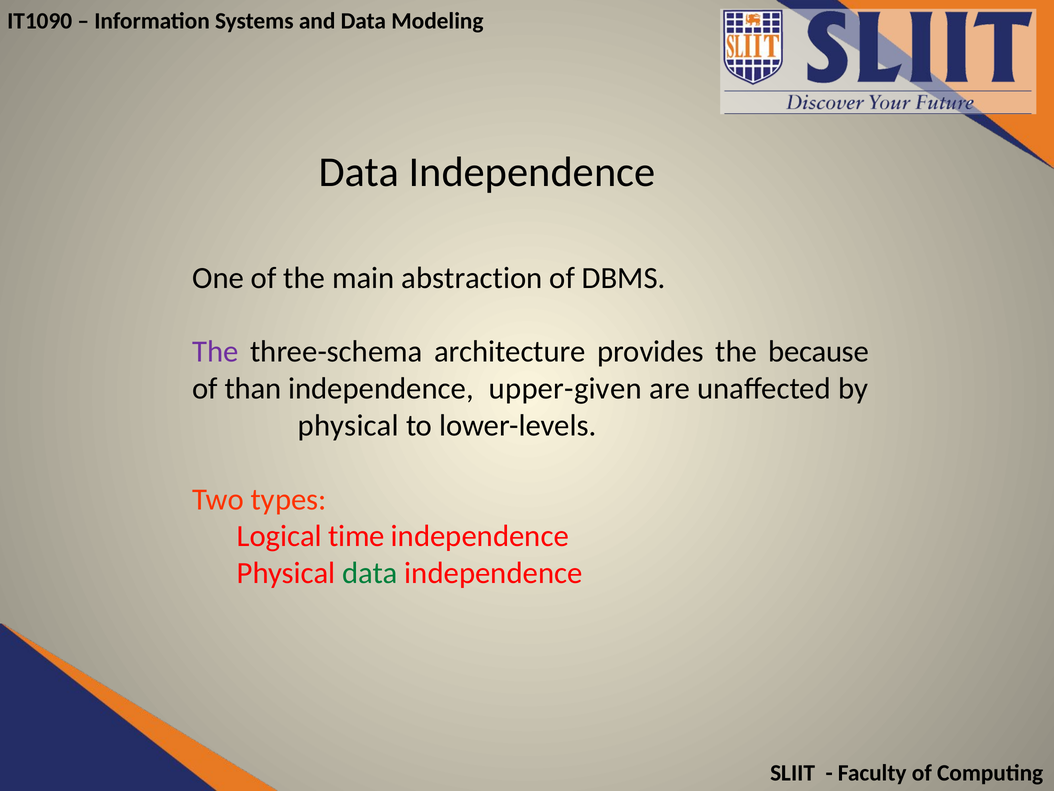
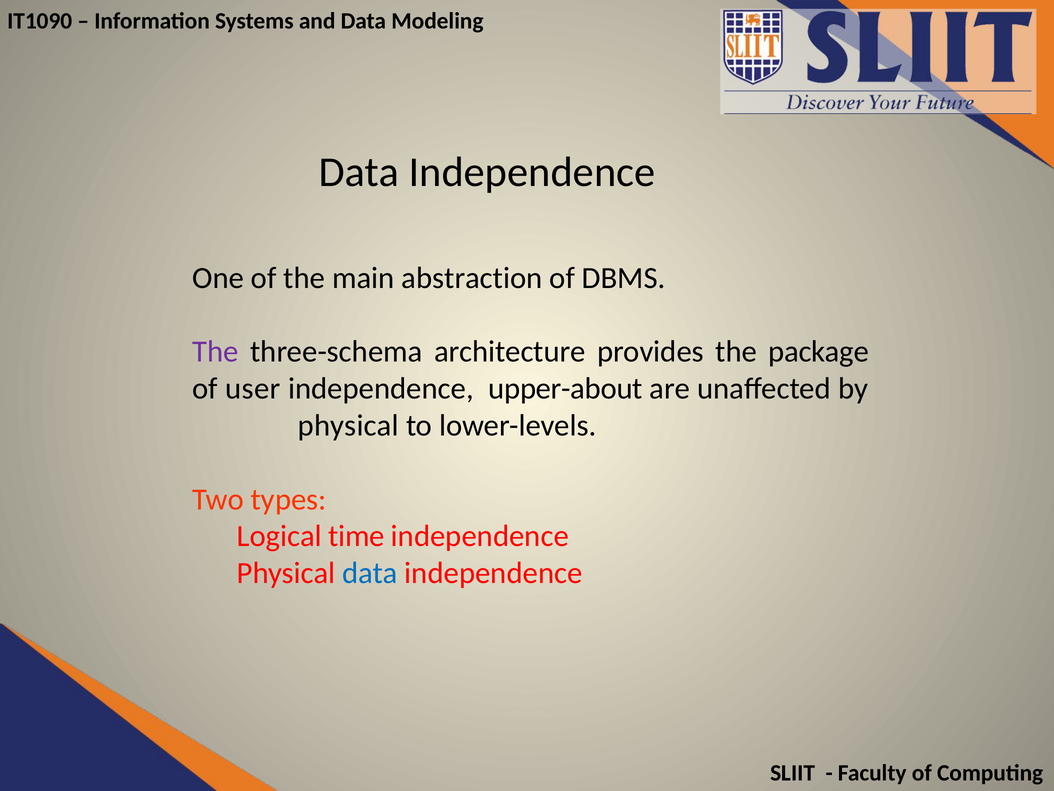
because: because -> package
than: than -> user
upper-given: upper-given -> upper-about
data at (370, 573) colour: green -> blue
